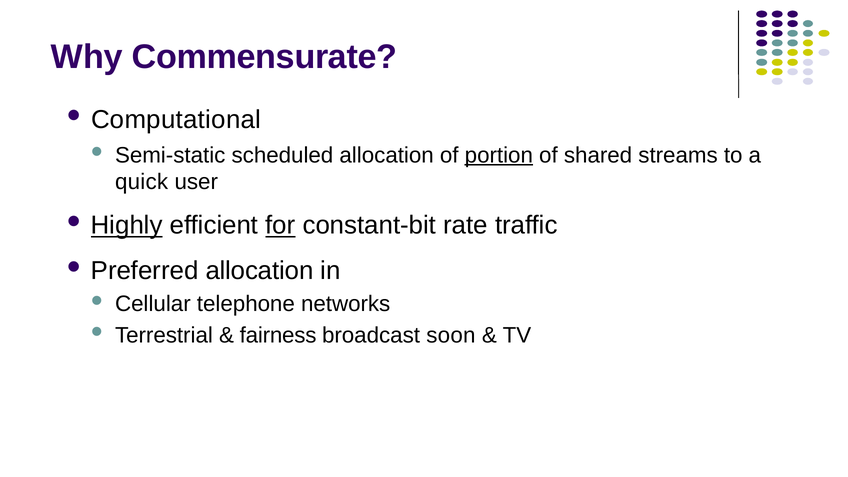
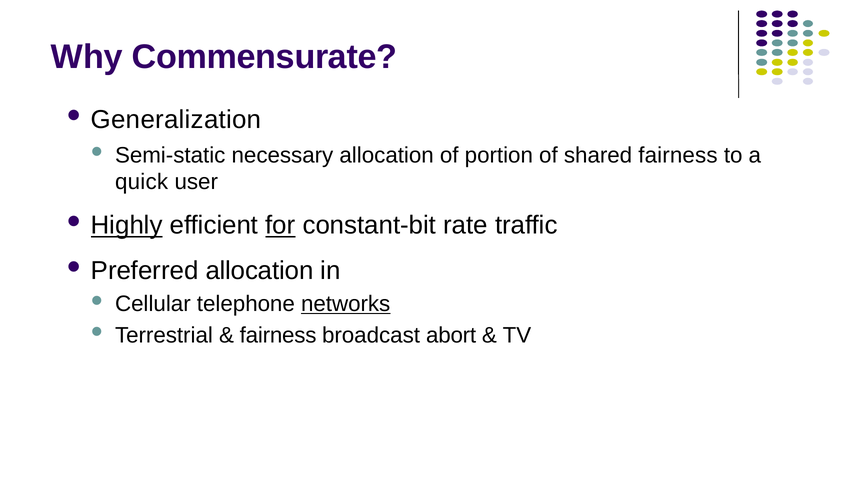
Computational: Computational -> Generalization
scheduled: scheduled -> necessary
portion underline: present -> none
shared streams: streams -> fairness
networks underline: none -> present
soon: soon -> abort
